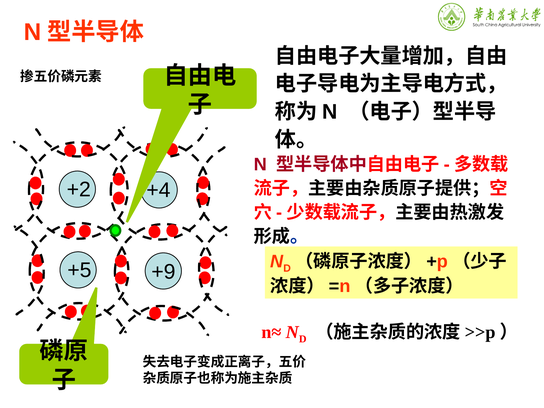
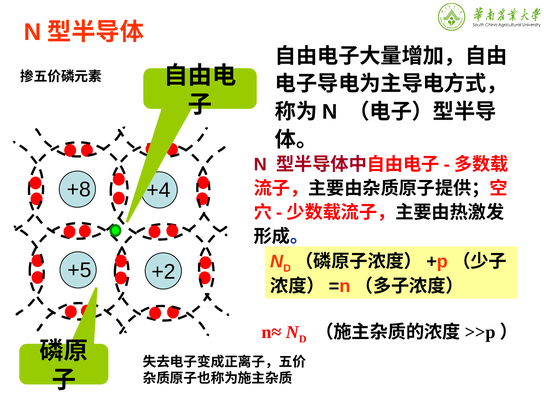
+2: +2 -> +8
+9: +9 -> +2
